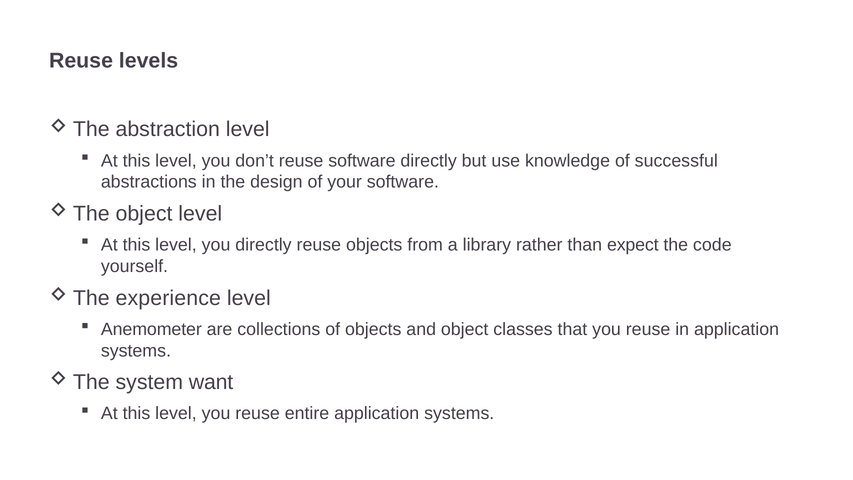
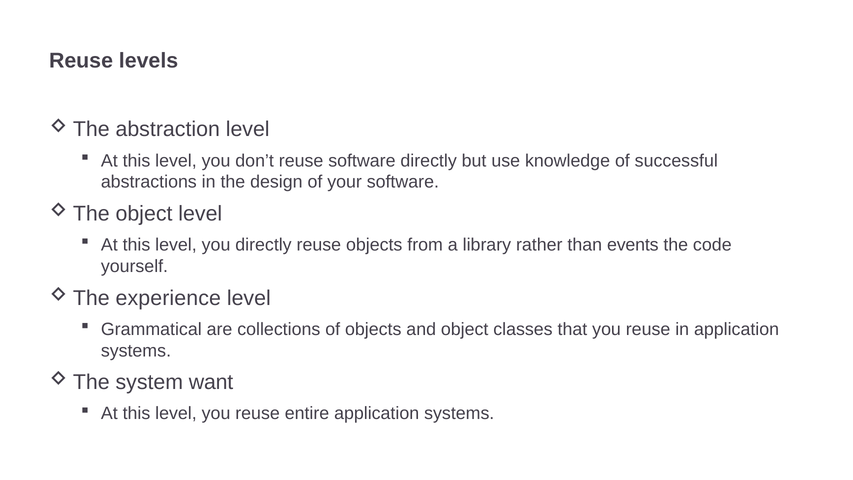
expect: expect -> events
Anemometer: Anemometer -> Grammatical
